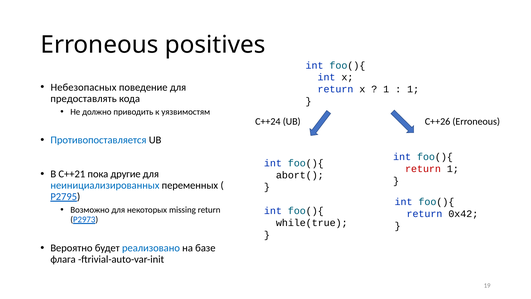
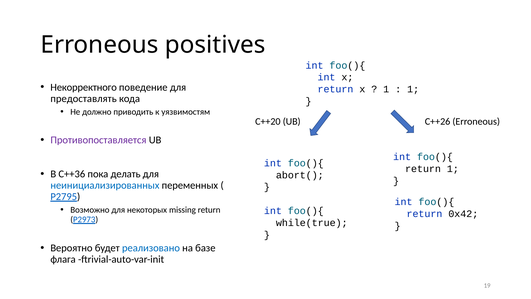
Небезопасных: Небезопасных -> Некорректного
C++24: C++24 -> C++20
Противопоставляется colour: blue -> purple
return at (423, 169) colour: red -> black
С++21: С++21 -> С++36
другие: другие -> делать
